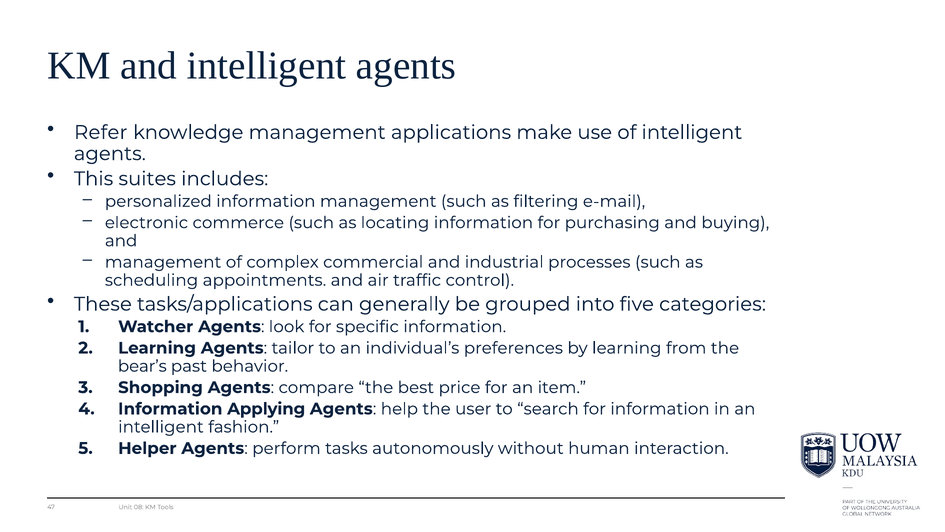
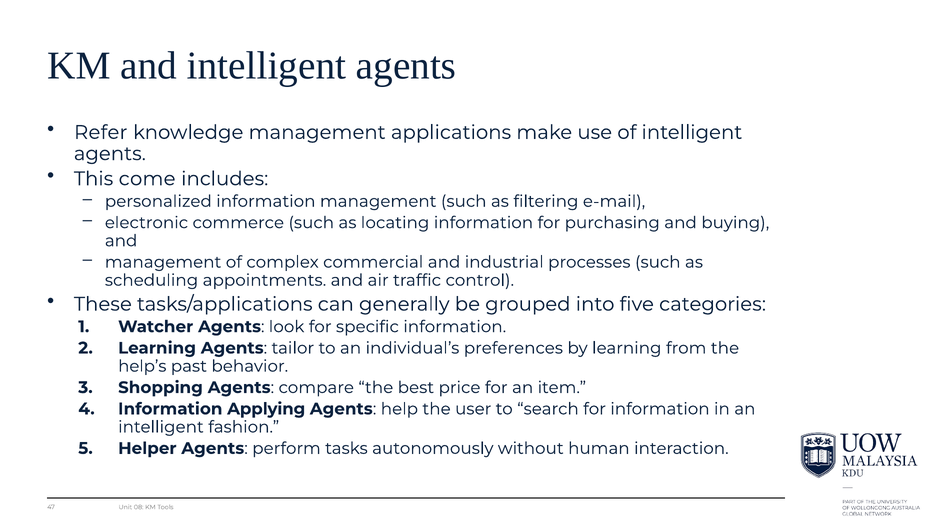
suites: suites -> come
bear’s: bear’s -> help’s
